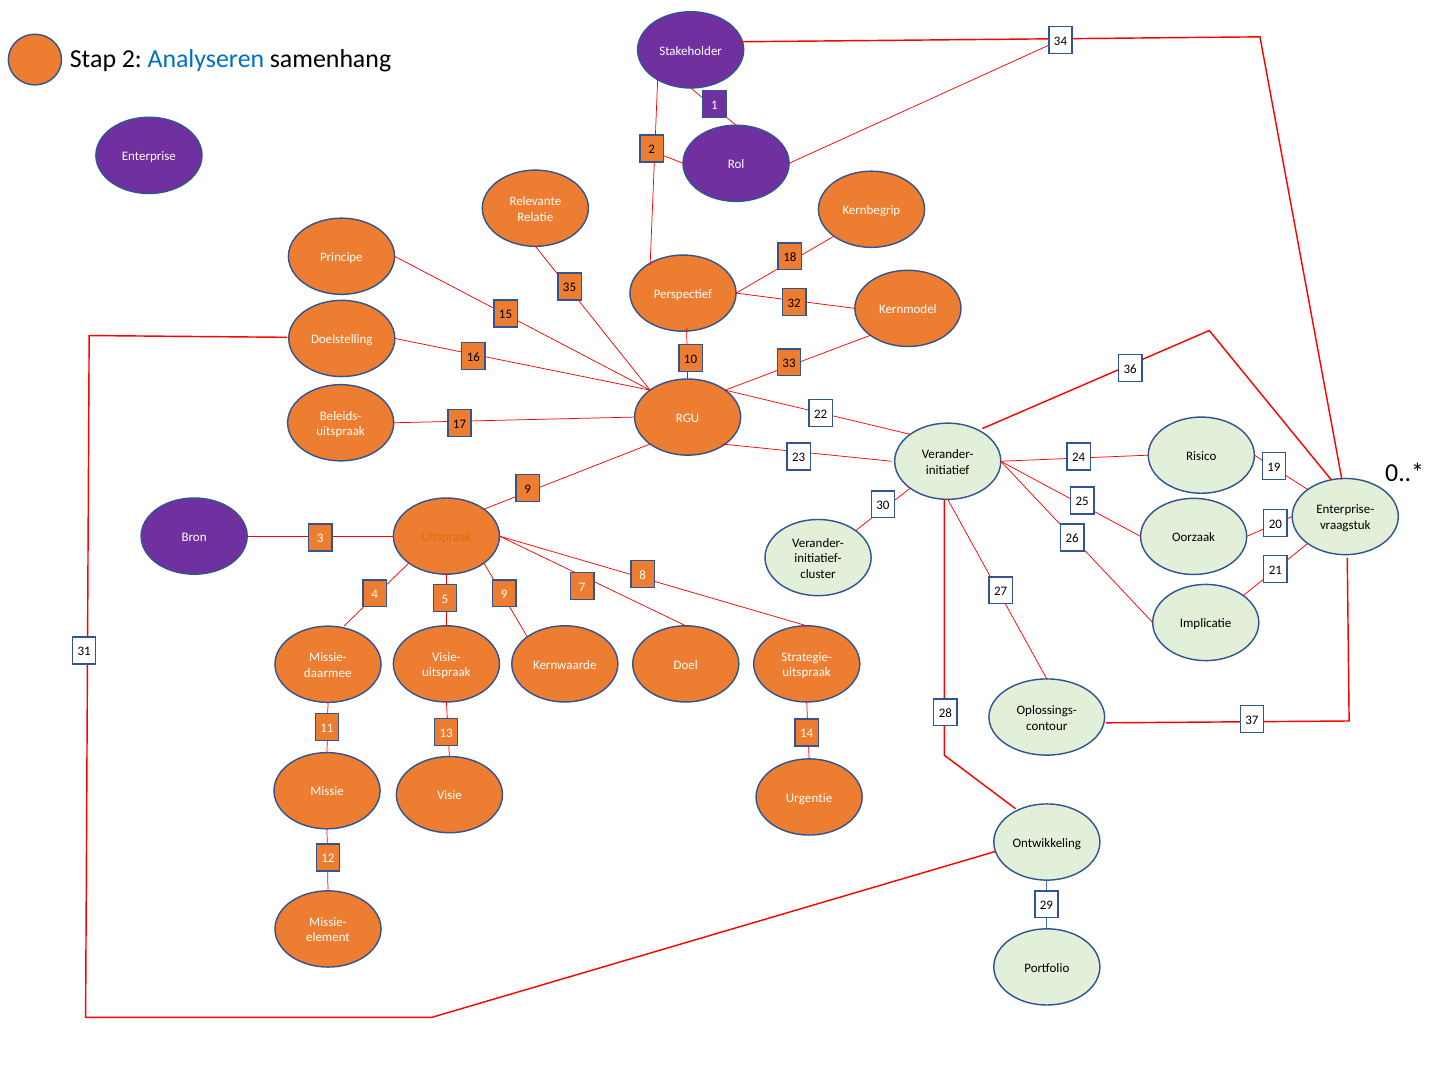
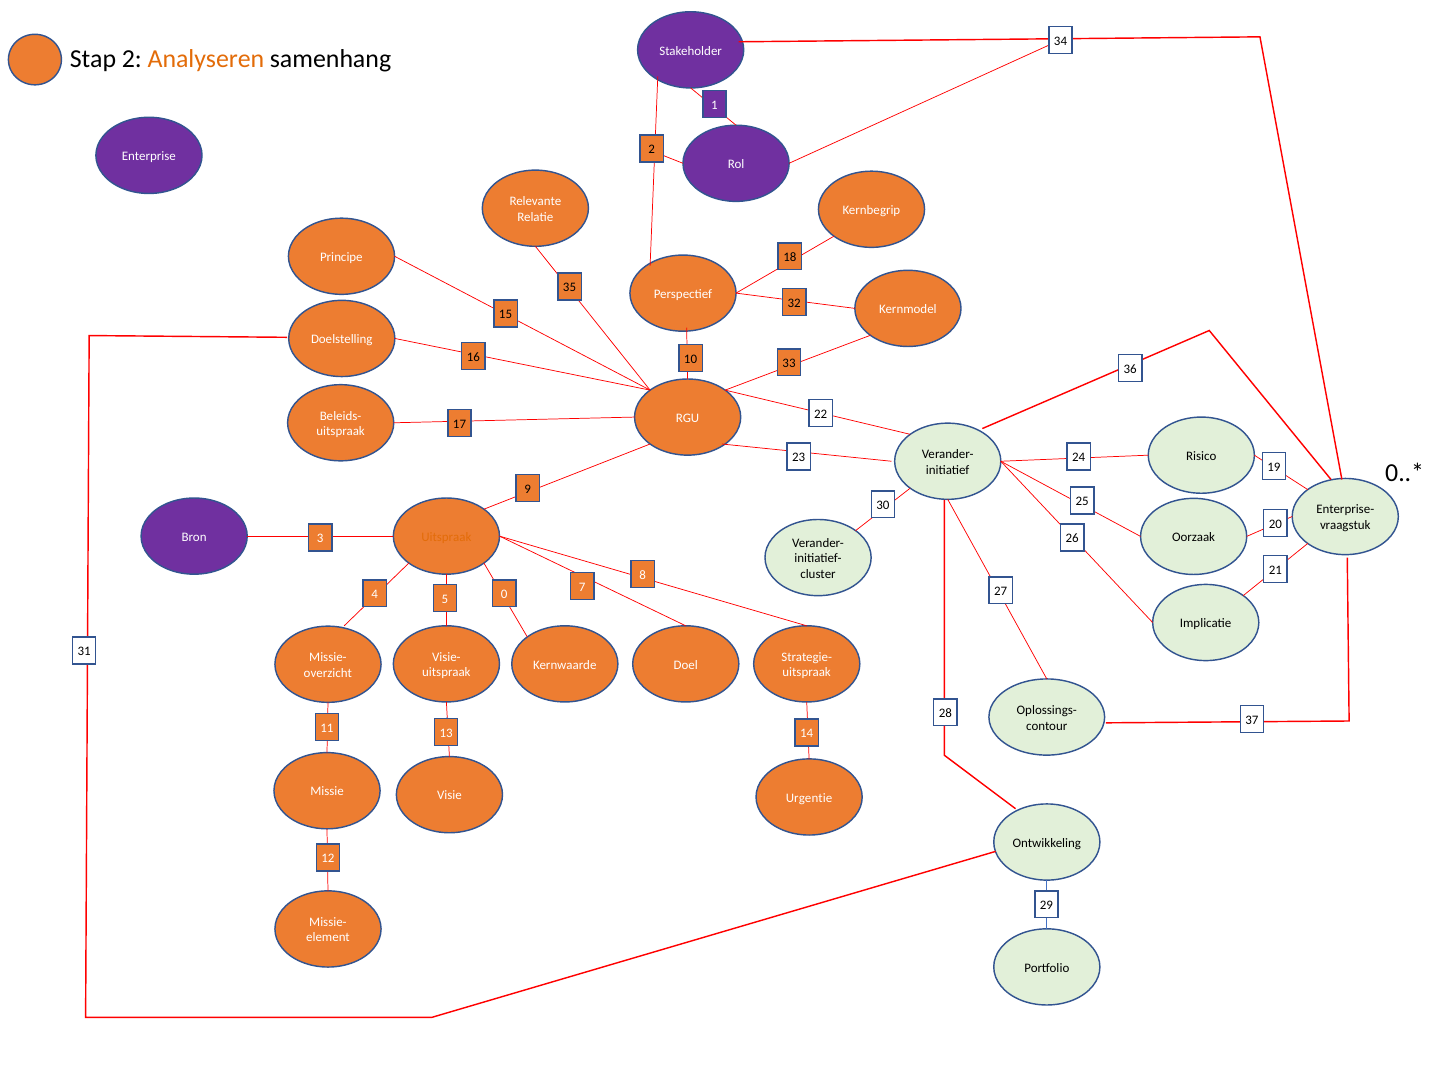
Analyseren colour: blue -> orange
5 9: 9 -> 0
daarmee: daarmee -> overzicht
